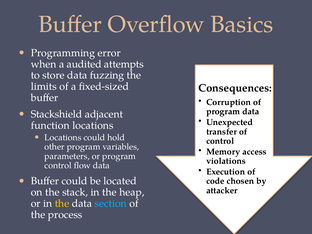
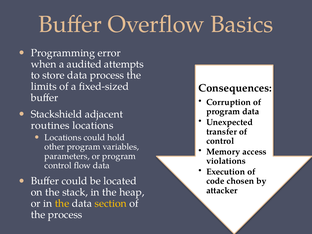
data fuzzing: fuzzing -> process
function: function -> routines
section colour: light blue -> yellow
